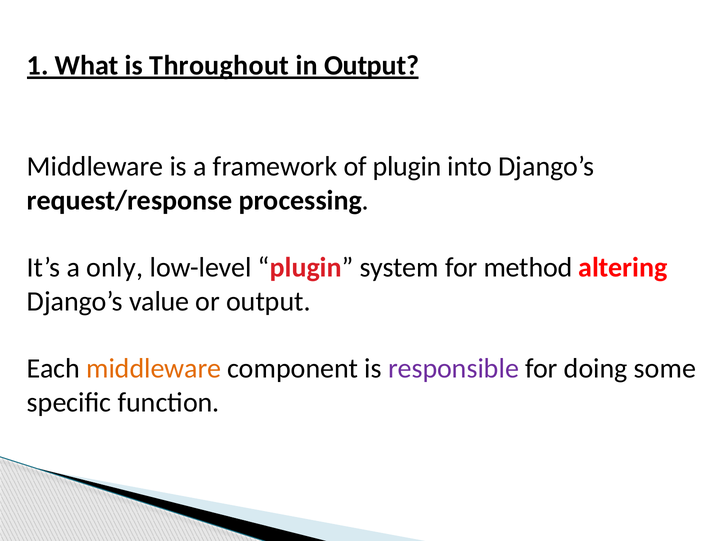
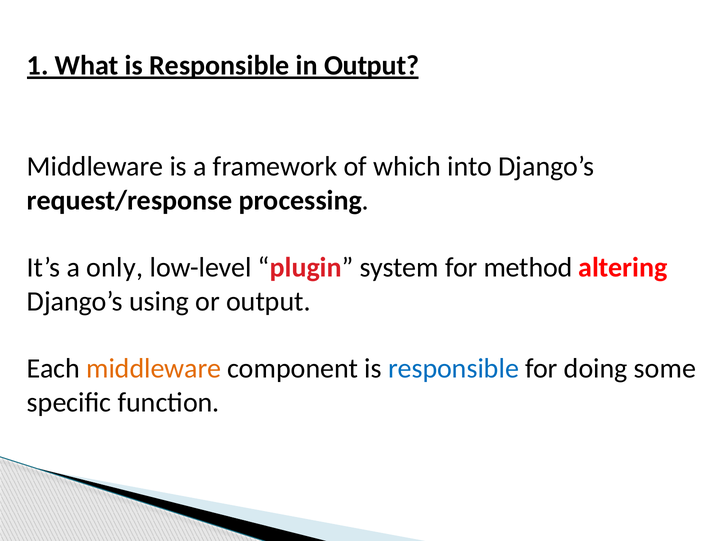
What is Throughout: Throughout -> Responsible
of plugin: plugin -> which
value: value -> using
responsible at (454, 369) colour: purple -> blue
